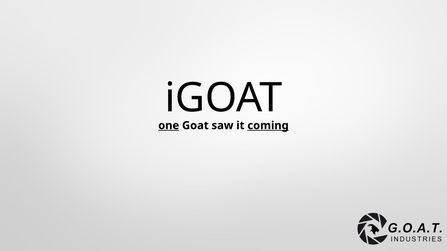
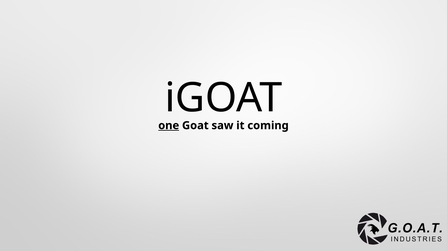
coming underline: present -> none
